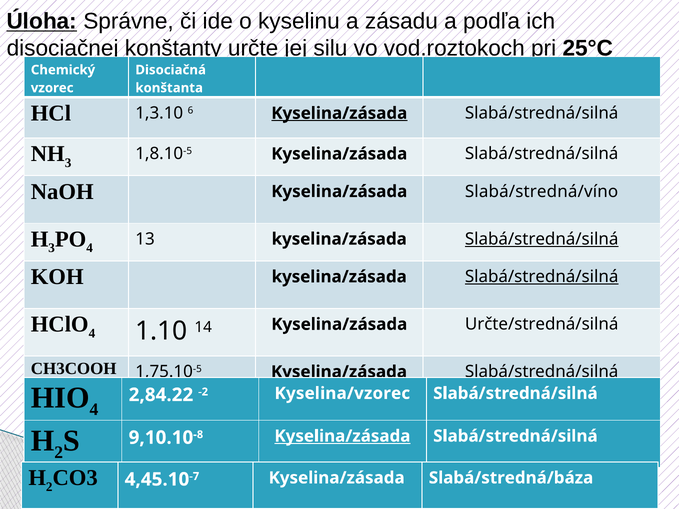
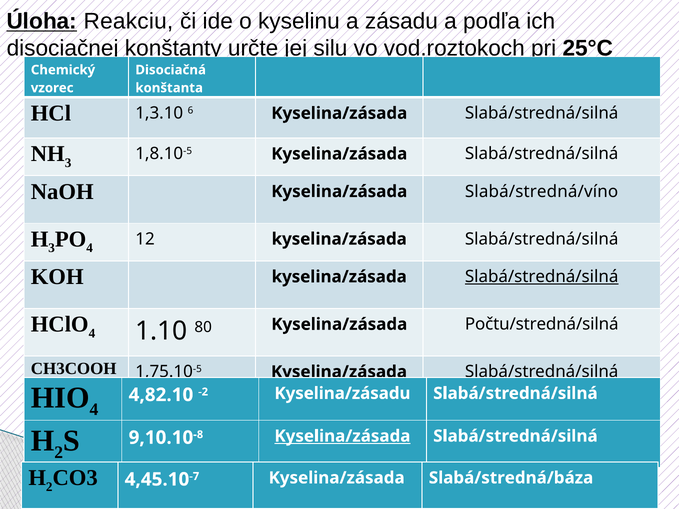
Správne: Správne -> Reakciu
Kyselina/zásada at (339, 113) underline: present -> none
13: 13 -> 12
Slabá/stredná/silná at (542, 239) underline: present -> none
14: 14 -> 80
Určte/stredná/silná: Určte/stredná/silná -> Počtu/stredná/silná
2,84.22: 2,84.22 -> 4,82.10
Kyselina/vzorec: Kyselina/vzorec -> Kyselina/zásadu
